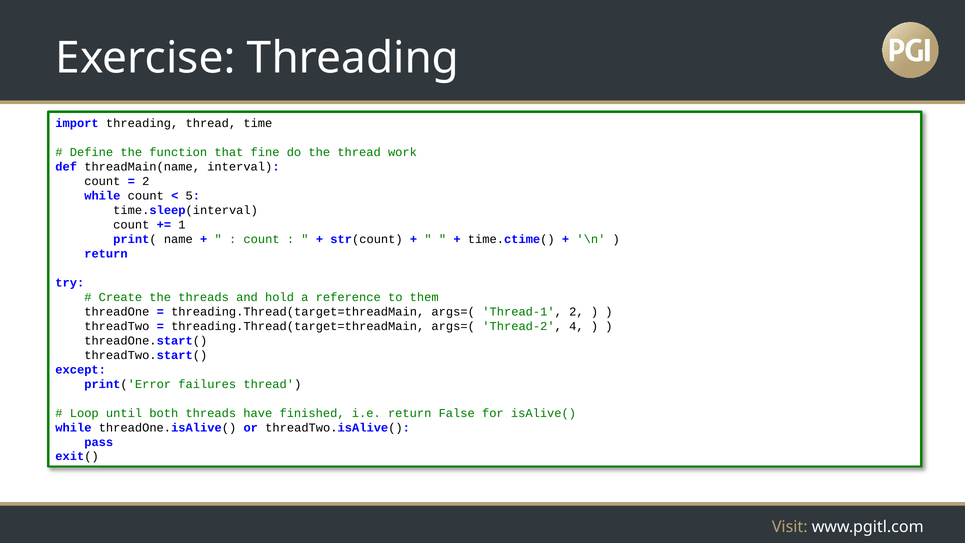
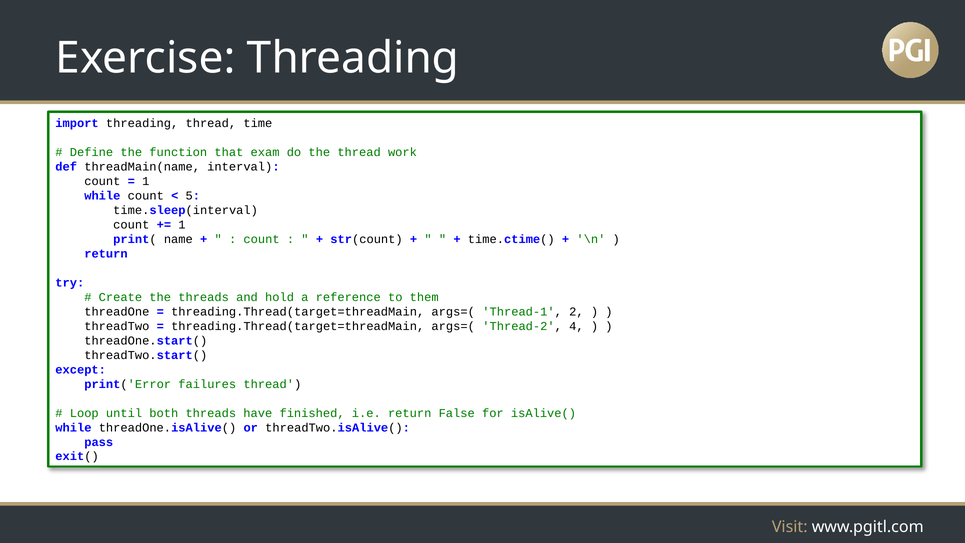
fine: fine -> exam
2 at (146, 181): 2 -> 1
